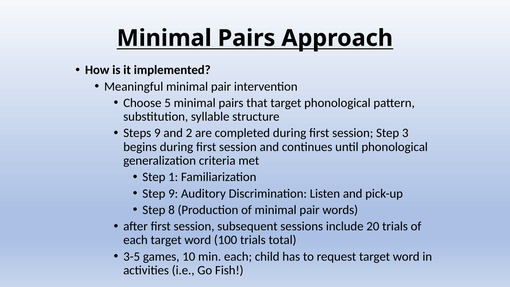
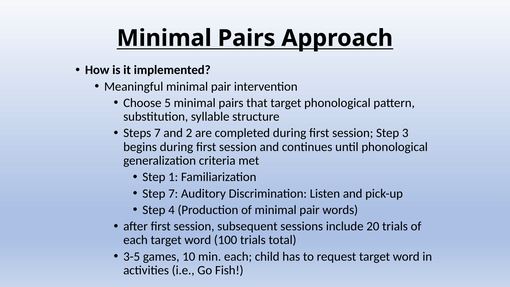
Steps 9: 9 -> 7
Step 9: 9 -> 7
8: 8 -> 4
